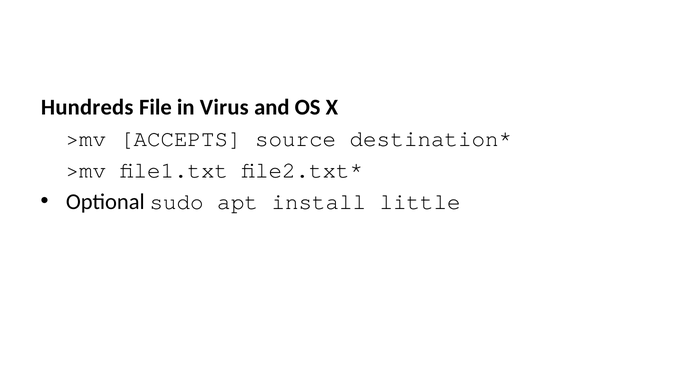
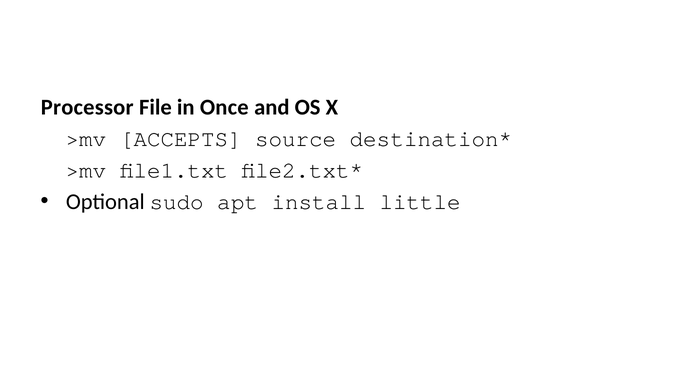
Hundreds: Hundreds -> Processor
Virus: Virus -> Once
